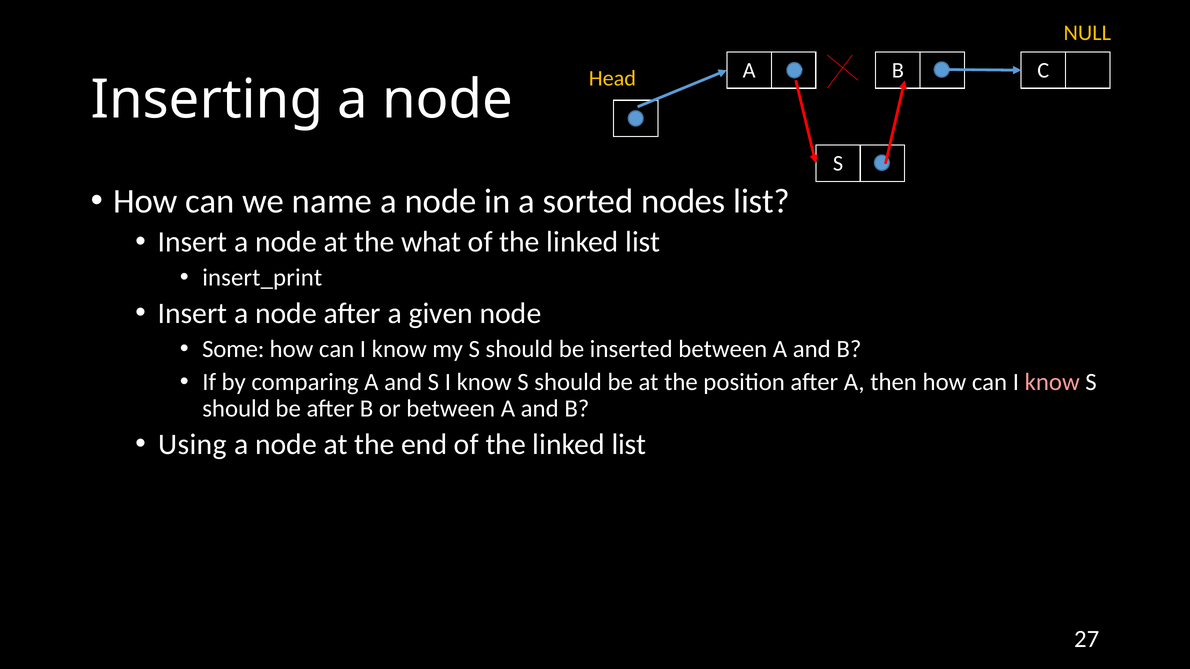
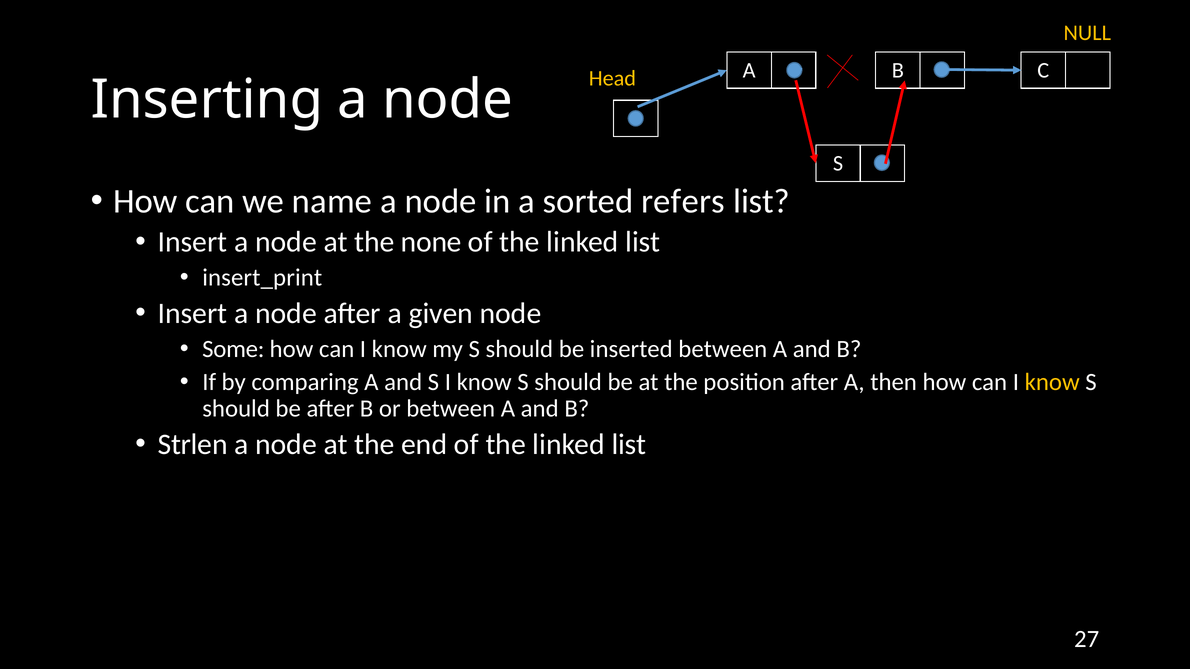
nodes: nodes -> refers
what: what -> none
know at (1052, 382) colour: pink -> yellow
Using: Using -> Strlen
